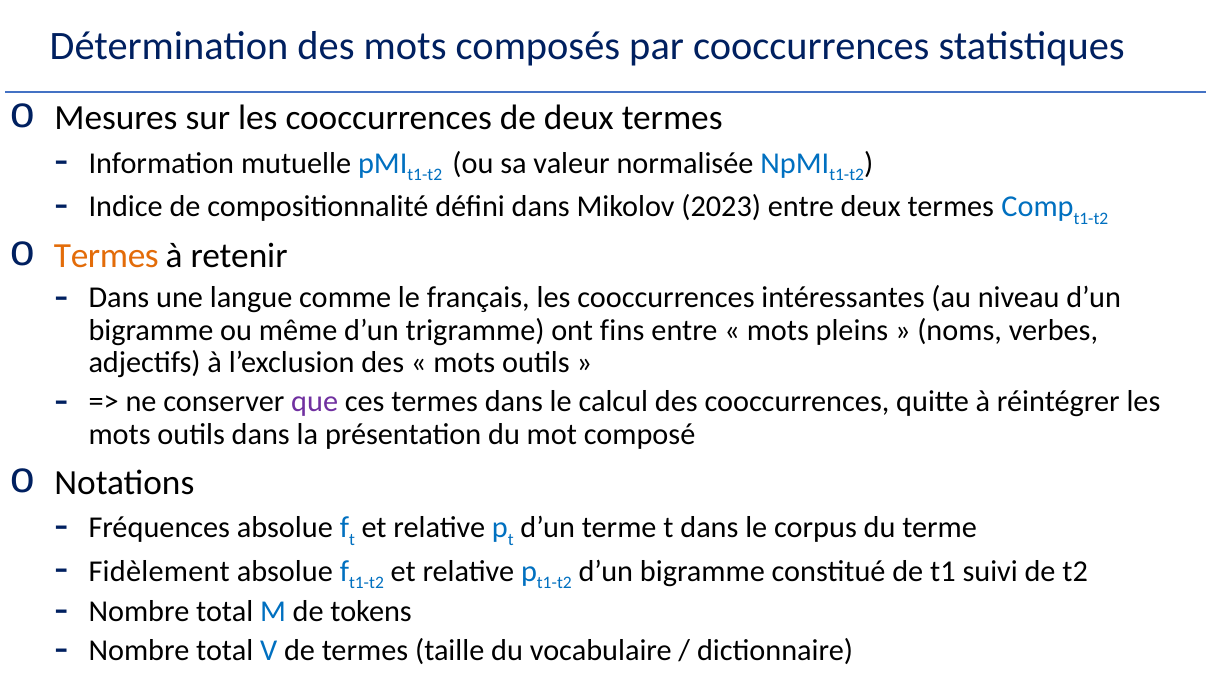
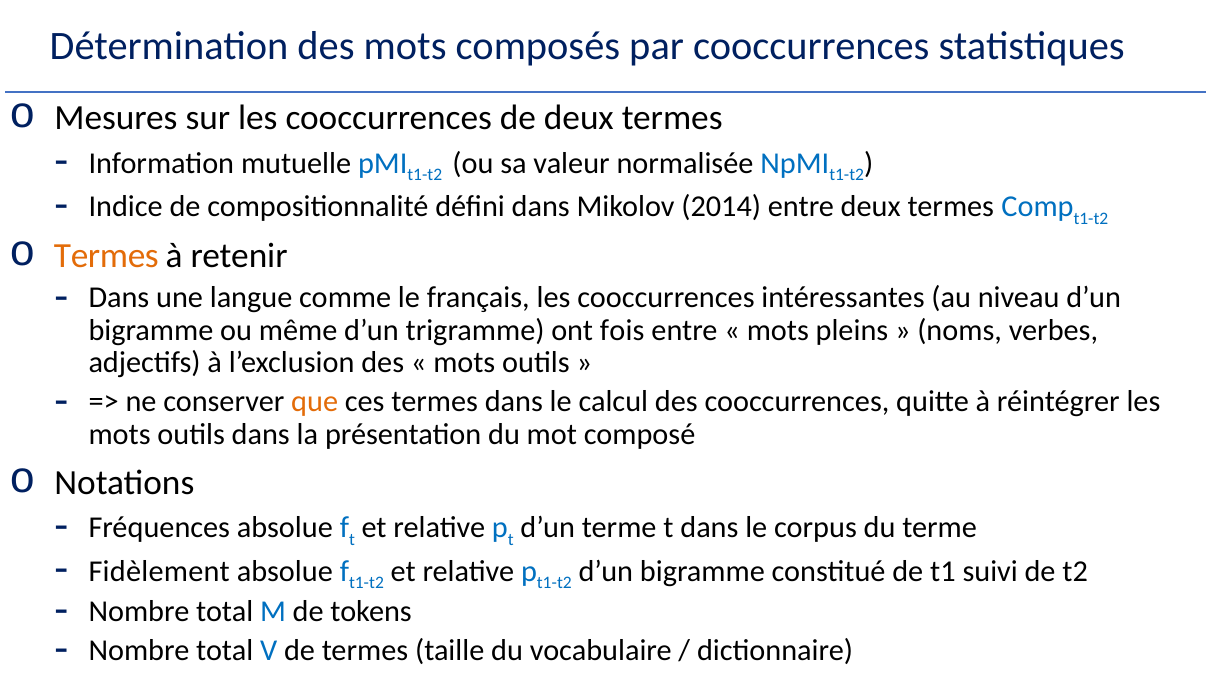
2023: 2023 -> 2014
fins: fins -> fois
que colour: purple -> orange
